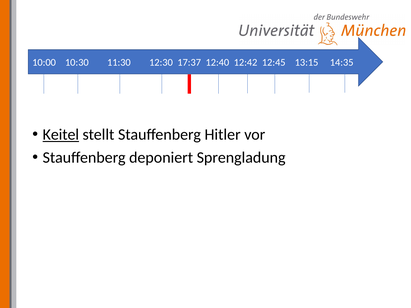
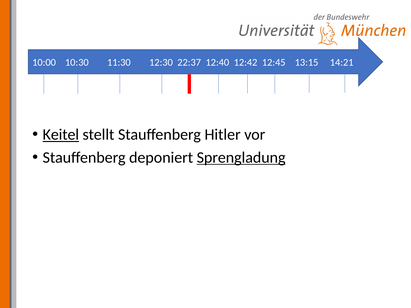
17:37: 17:37 -> 22:37
14:35: 14:35 -> 14:21
Sprengladung underline: none -> present
